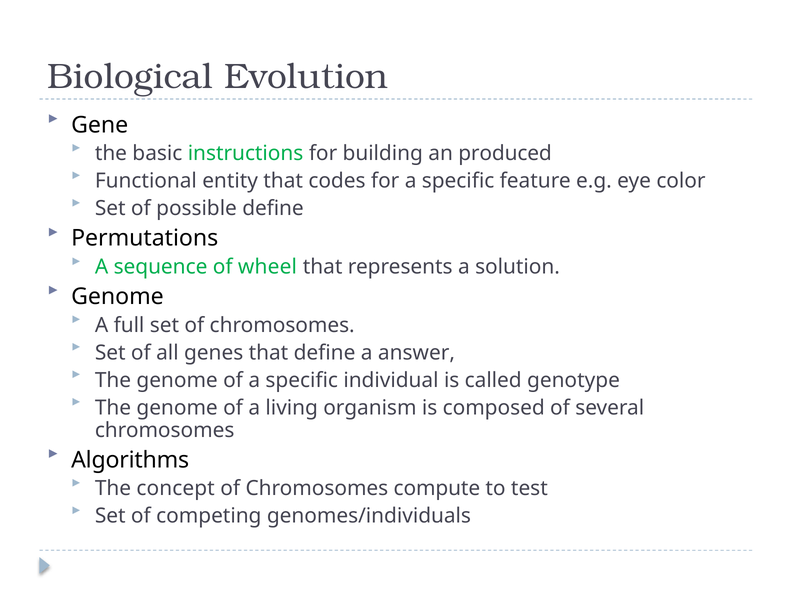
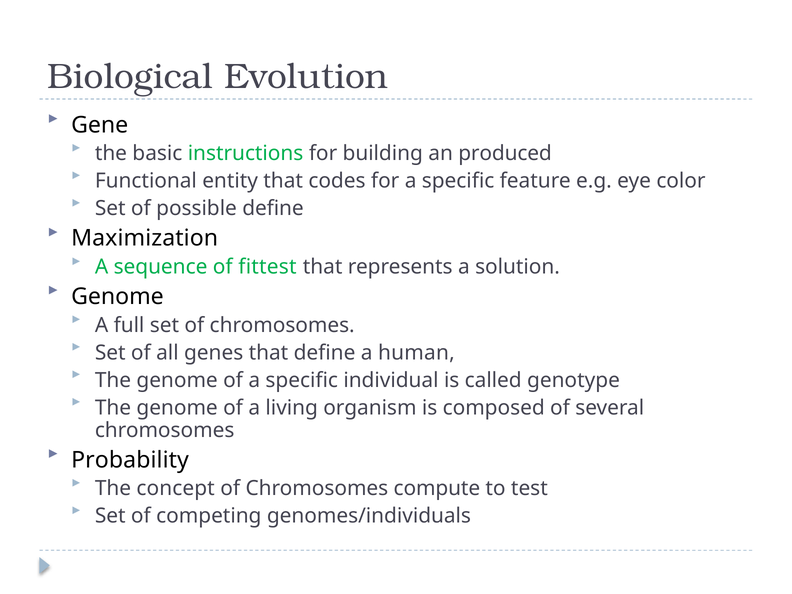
Permutations: Permutations -> Maximization
wheel: wheel -> fittest
answer: answer -> human
Algorithms: Algorithms -> Probability
